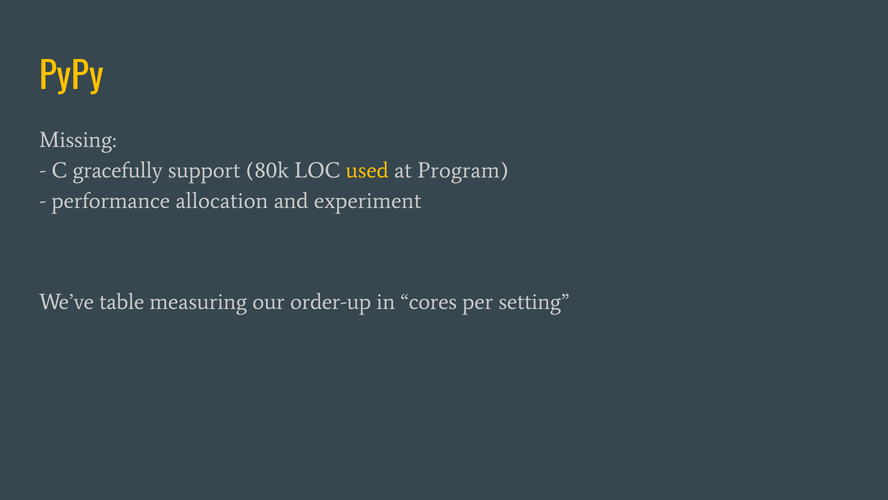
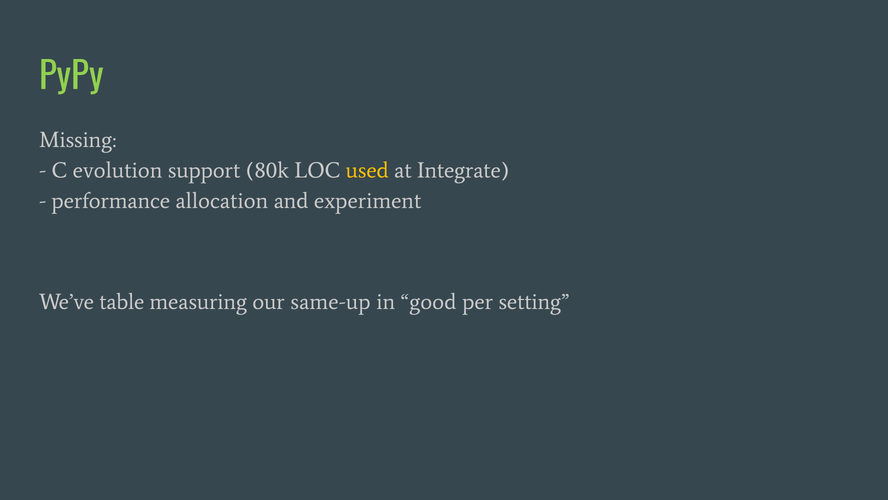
PyPy colour: yellow -> light green
gracefully: gracefully -> evolution
Program: Program -> Integrate
order-up: order-up -> same-up
cores: cores -> good
